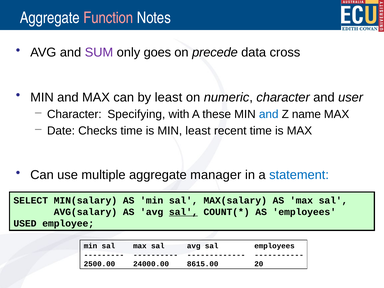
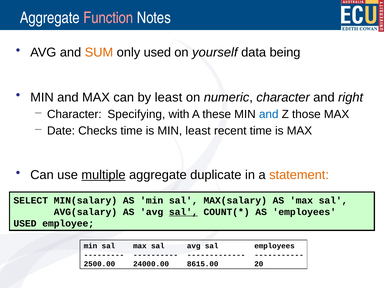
SUM colour: purple -> orange
only goes: goes -> used
precede: precede -> yourself
cross: cross -> being
user: user -> right
name: name -> those
multiple underline: none -> present
manager: manager -> duplicate
statement colour: blue -> orange
